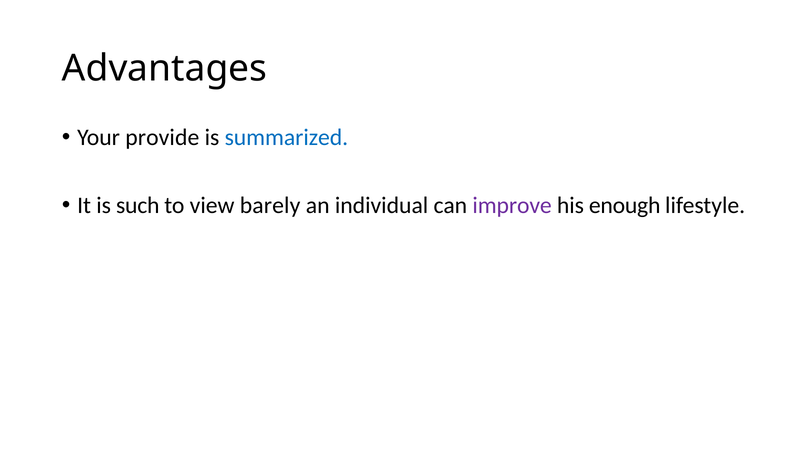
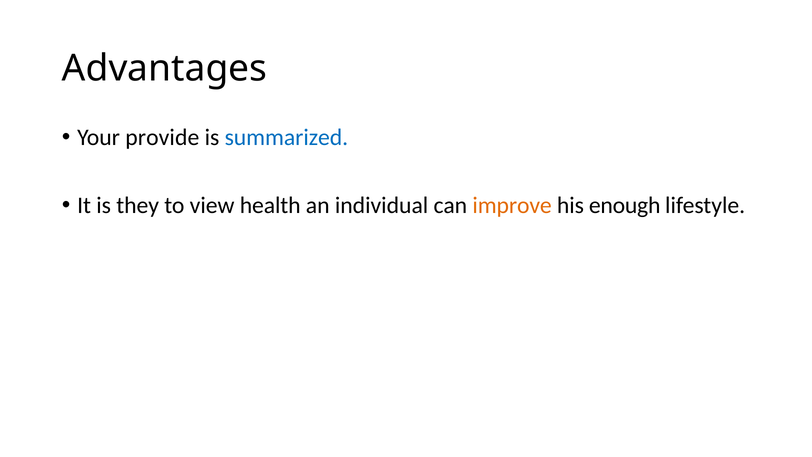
such: such -> they
barely: barely -> health
improve colour: purple -> orange
